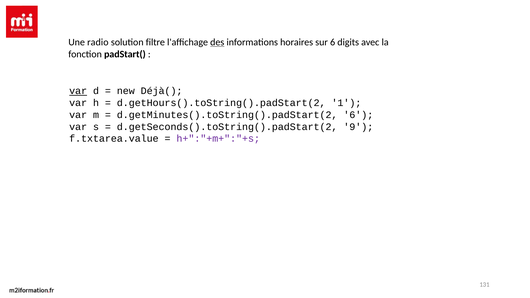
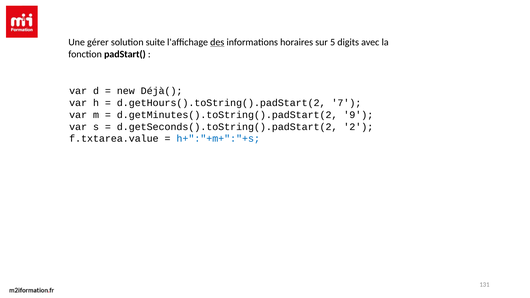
radio: radio -> gérer
filtre: filtre -> suite
sur 6: 6 -> 5
var at (78, 91) underline: present -> none
1: 1 -> 7
d.getMinutes().toString().padStart(2 6: 6 -> 9
9: 9 -> 2
h+":"+m+":"+s colour: purple -> blue
